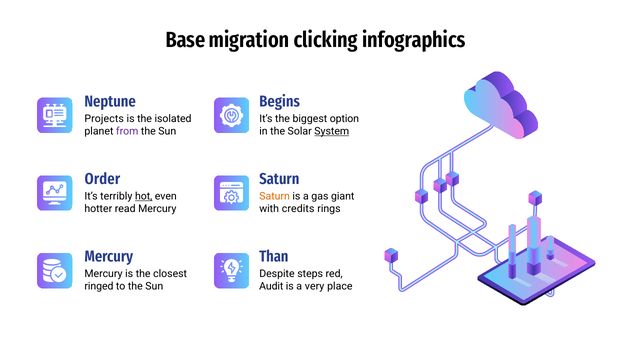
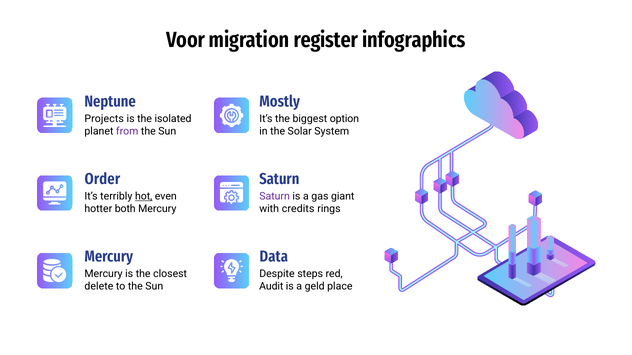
Base: Base -> Voor
clicking: clicking -> register
Begins: Begins -> Mostly
System underline: present -> none
Saturn at (275, 196) colour: orange -> purple
read: read -> both
Than: Than -> Data
ringed: ringed -> delete
very: very -> geld
